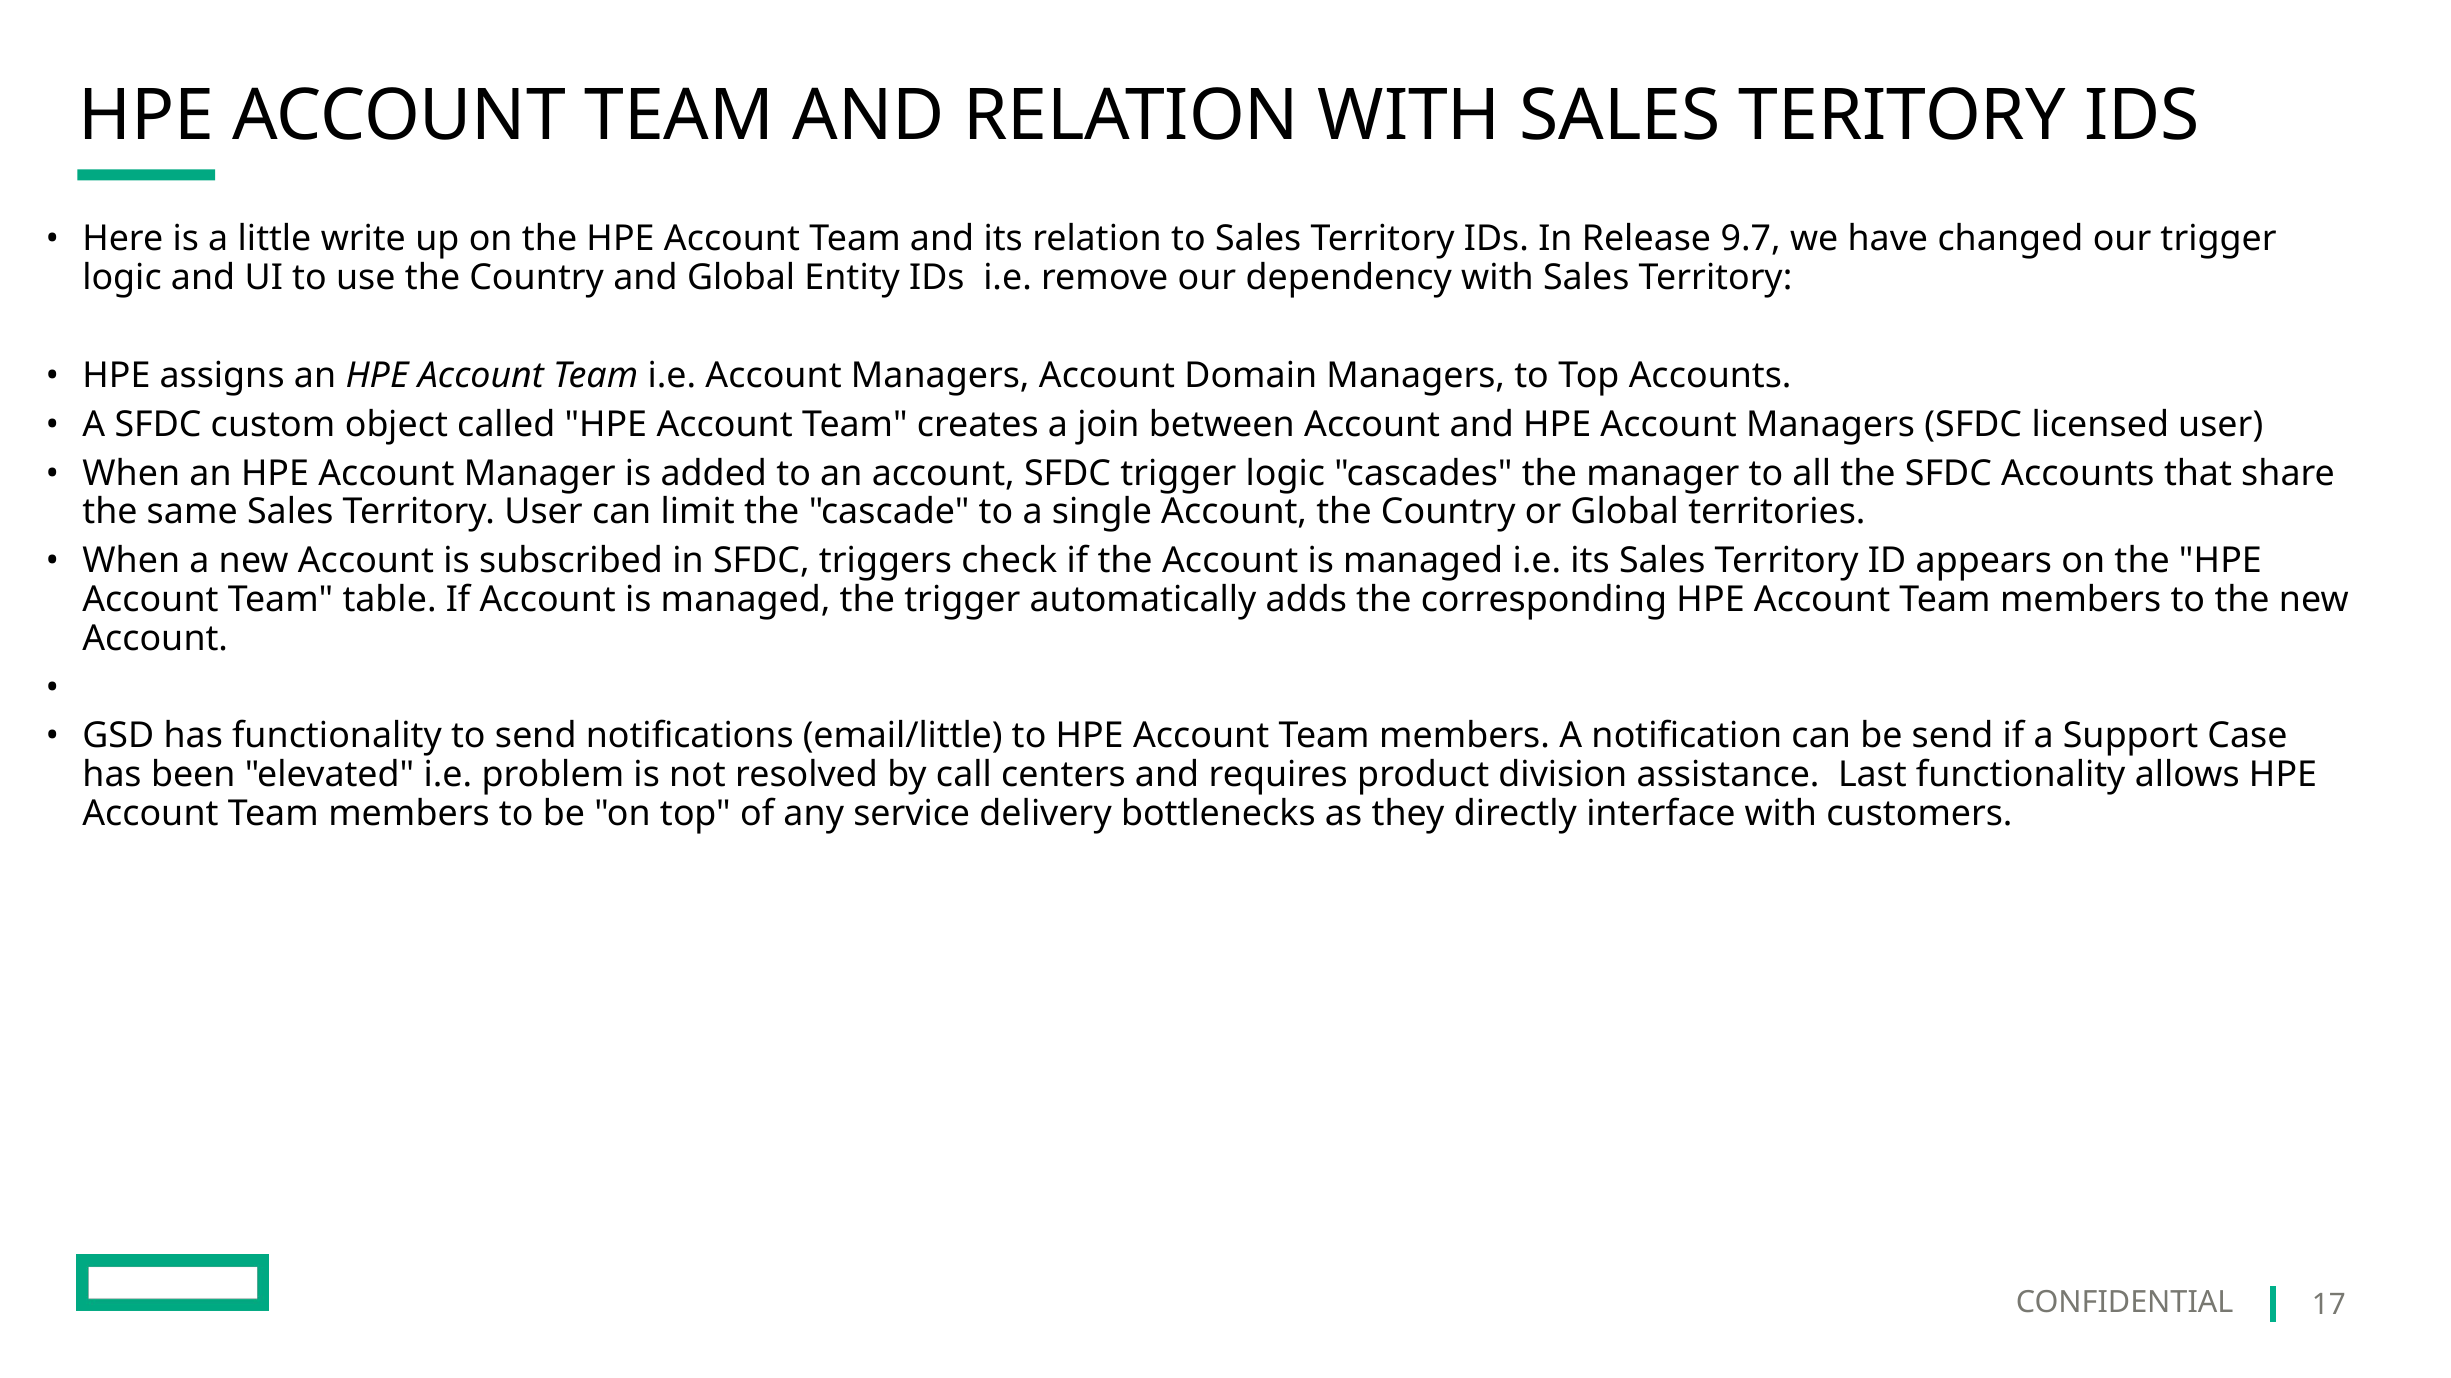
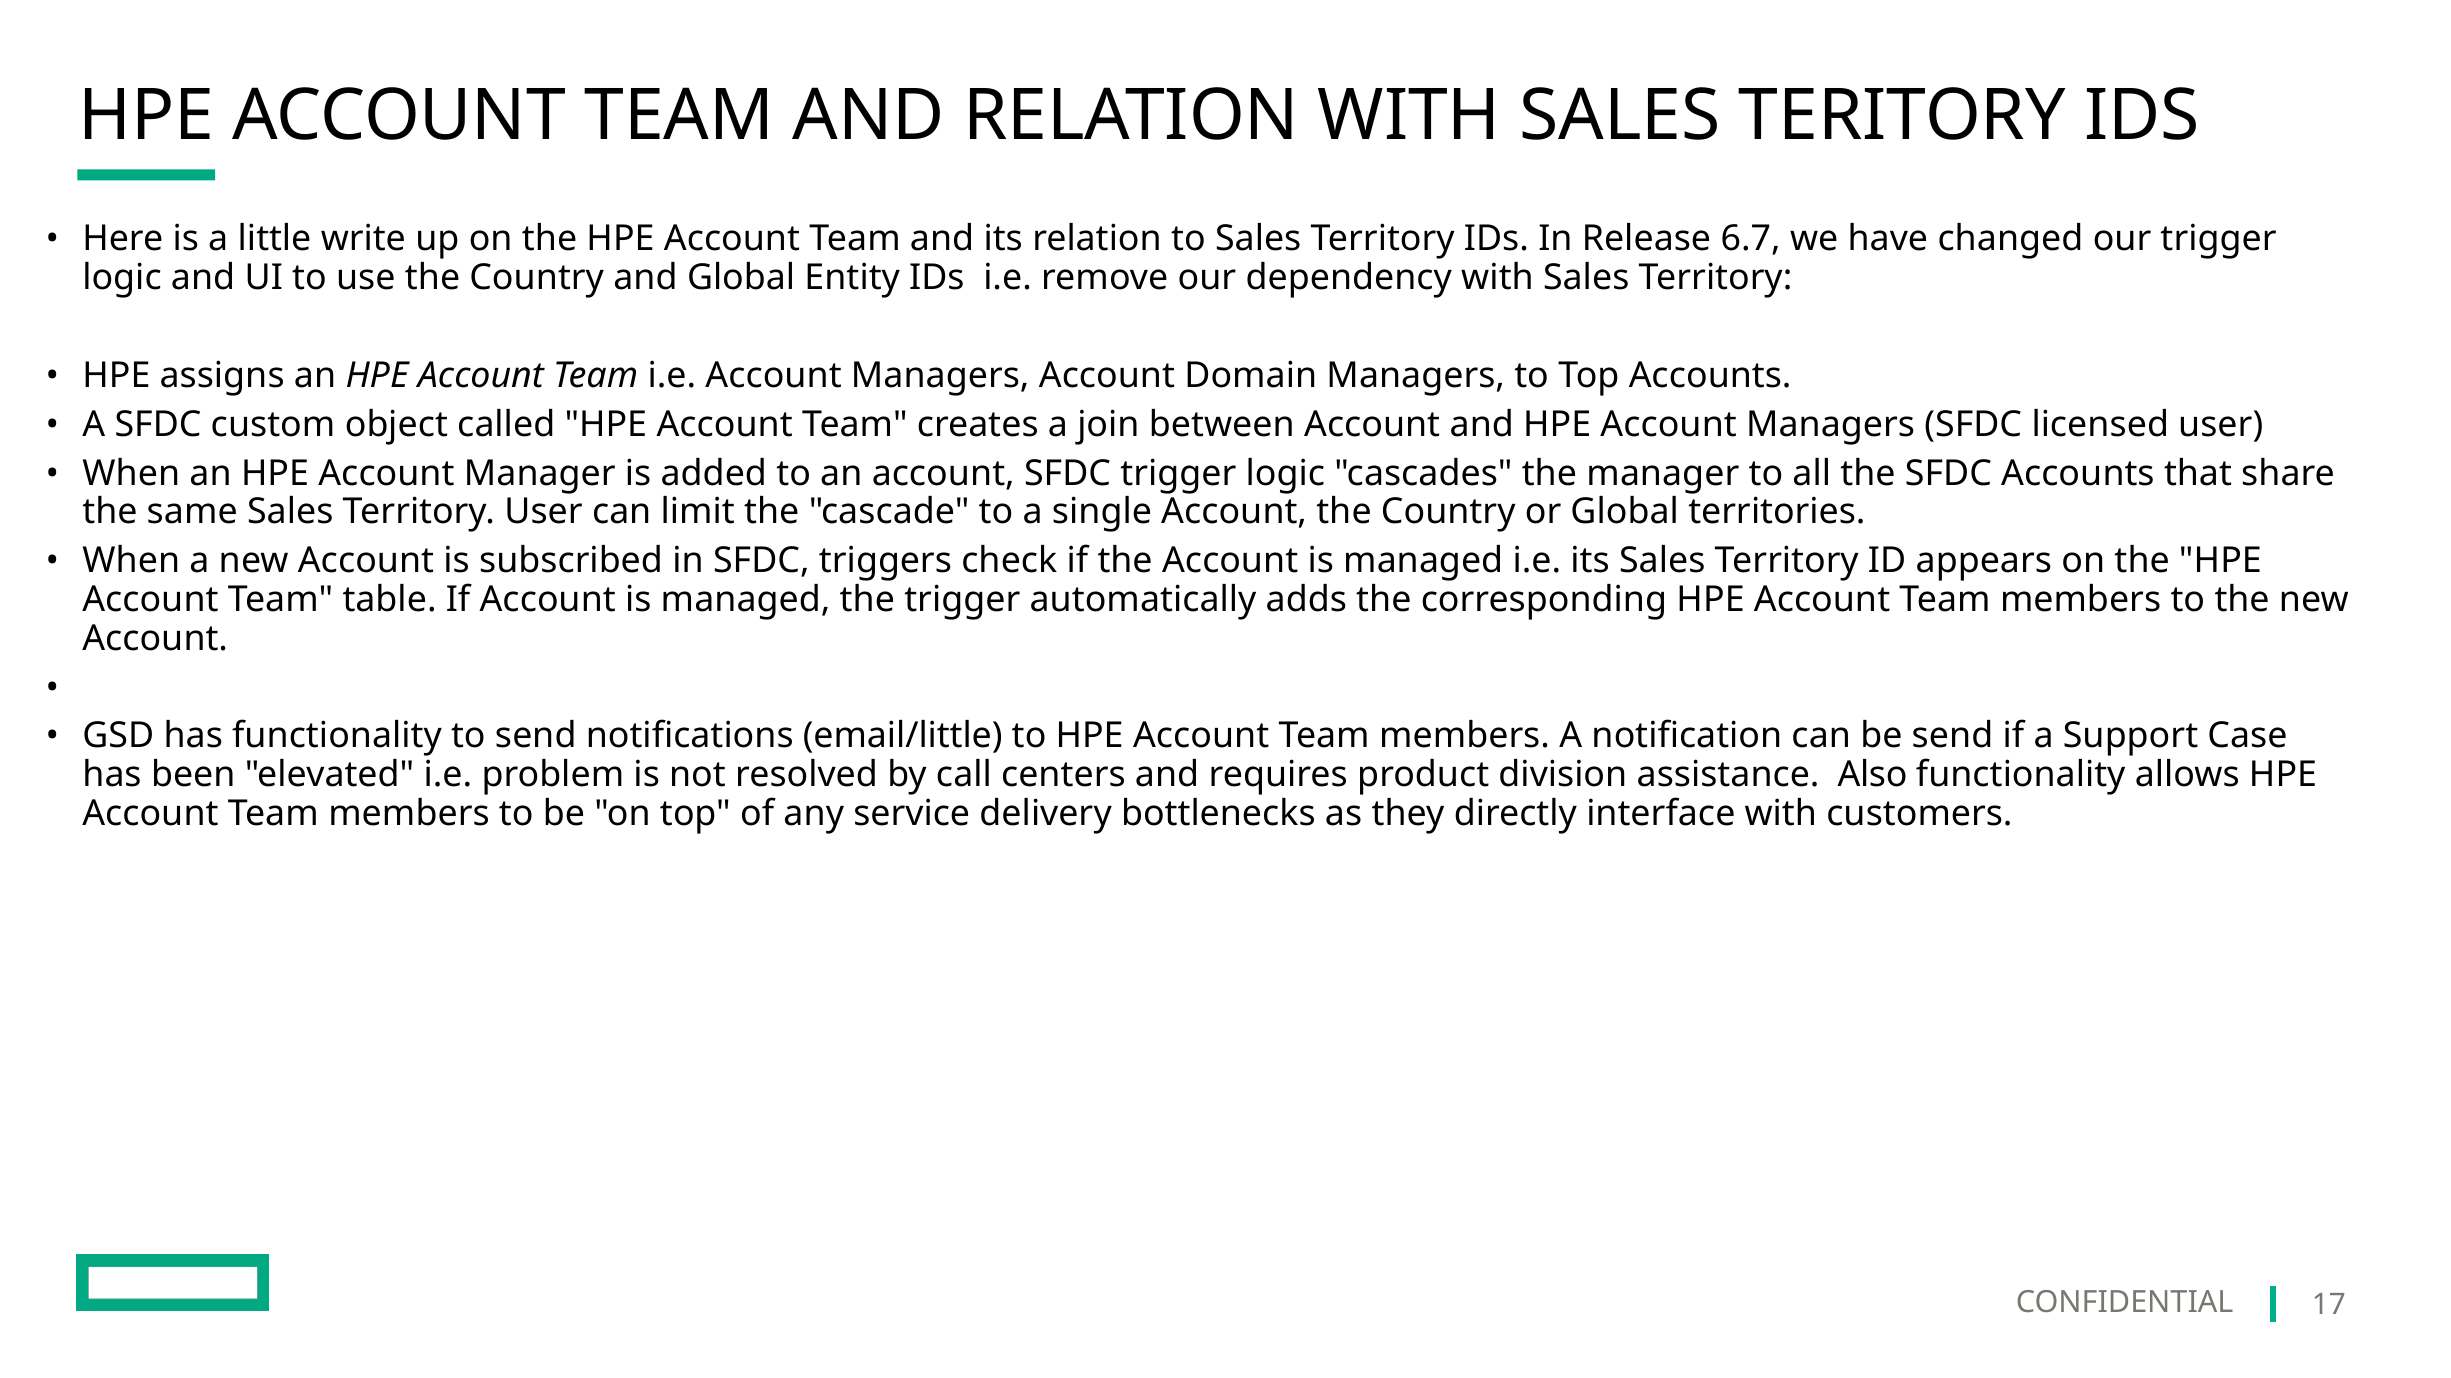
9.7: 9.7 -> 6.7
Last: Last -> Also
